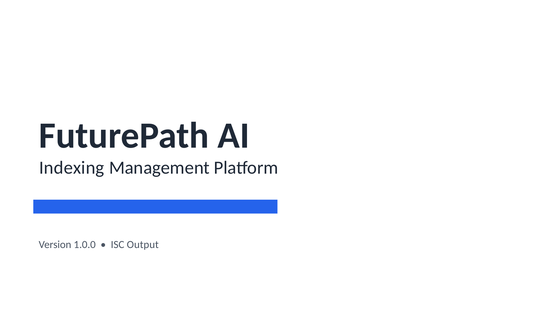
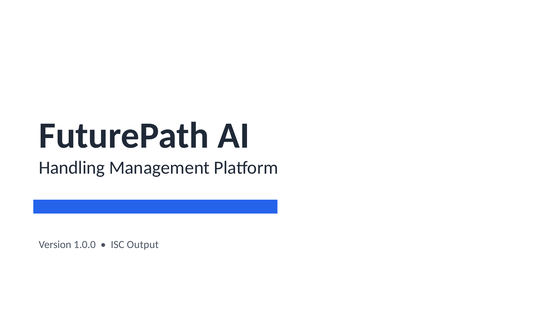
Indexing: Indexing -> Handling
